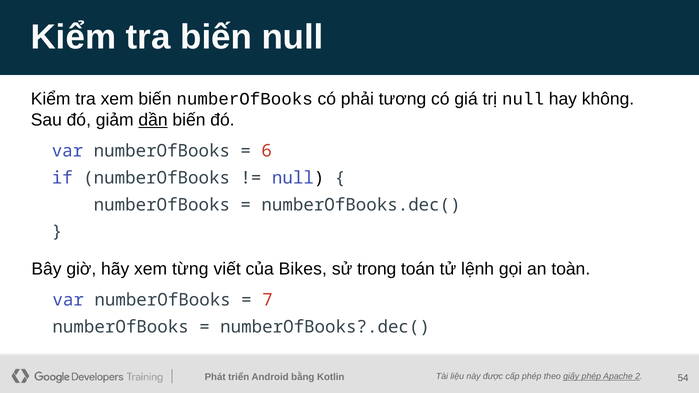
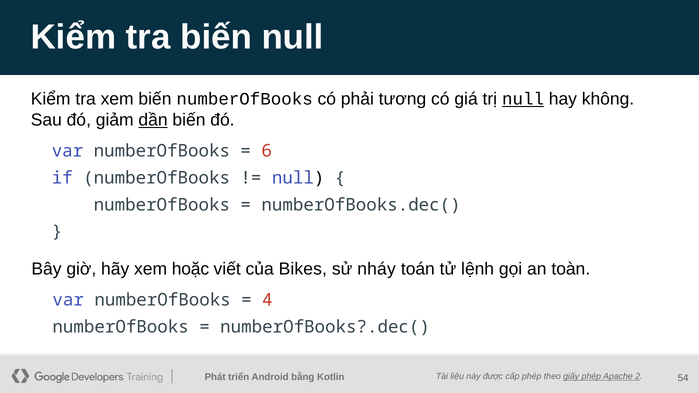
null at (523, 99) underline: none -> present
từng: từng -> hoặc
trong: trong -> nháy
7: 7 -> 4
